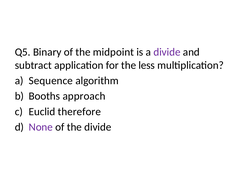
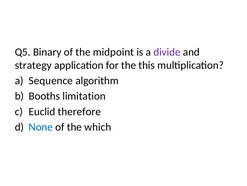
subtract: subtract -> strategy
less: less -> this
approach: approach -> limitation
None colour: purple -> blue
the divide: divide -> which
